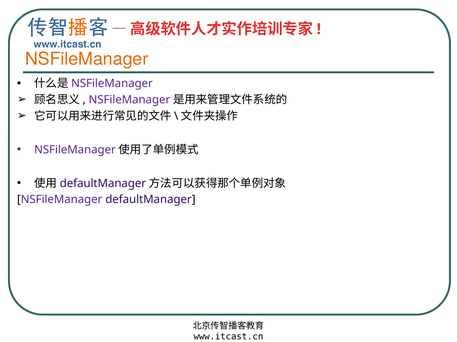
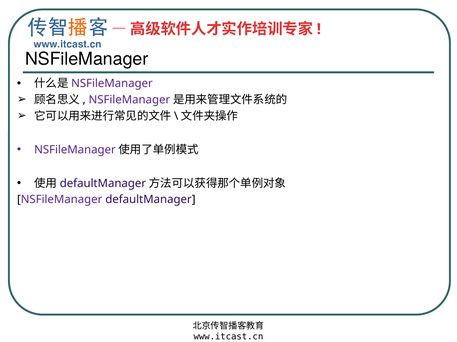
NSFileManager at (87, 59) colour: orange -> black
